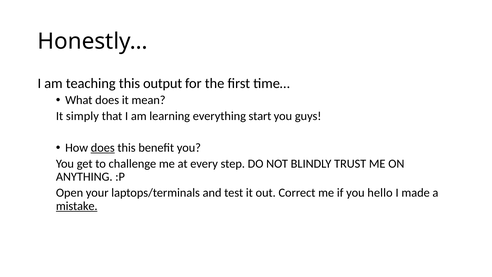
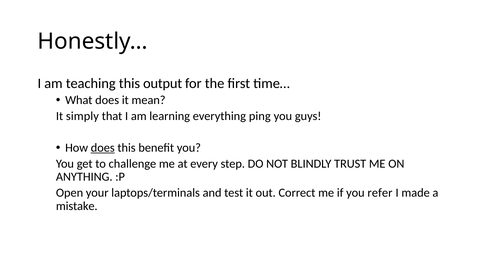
start: start -> ping
hello: hello -> refer
mistake underline: present -> none
